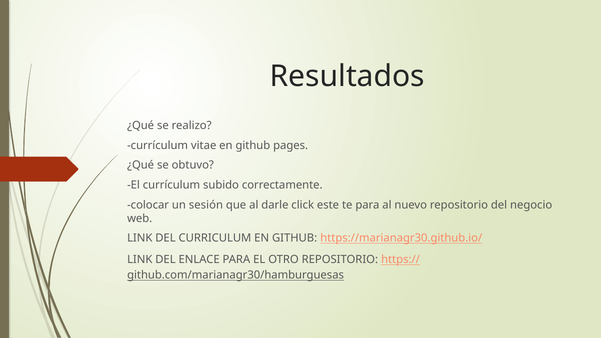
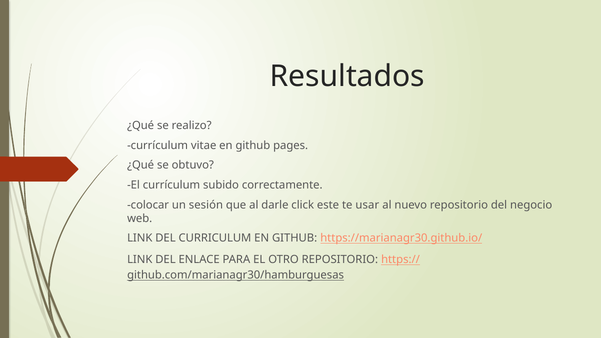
te para: para -> usar
